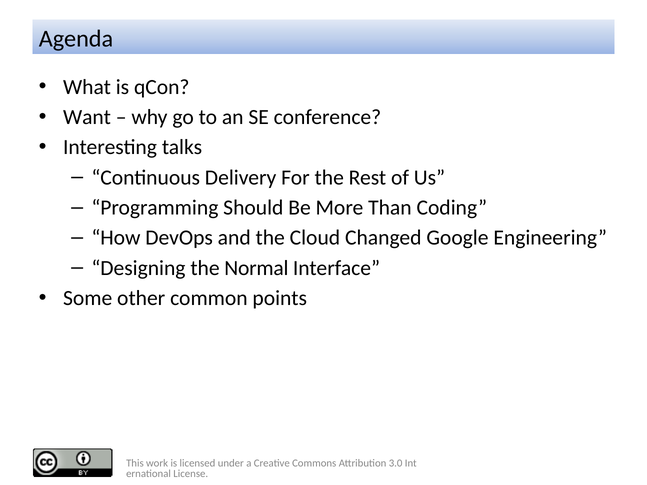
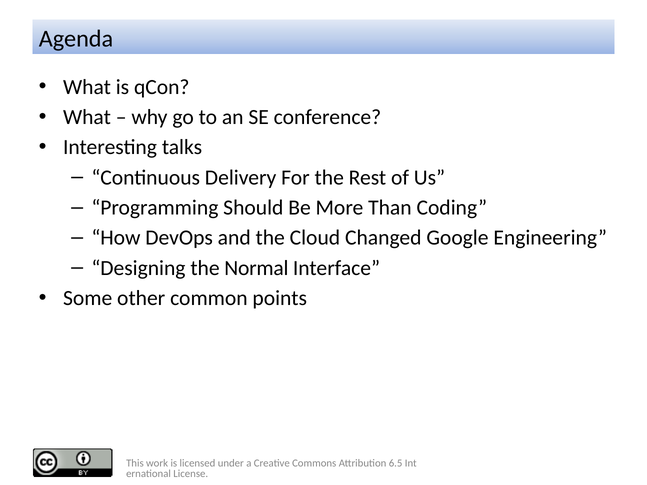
Want at (87, 117): Want -> What
3.0: 3.0 -> 6.5
